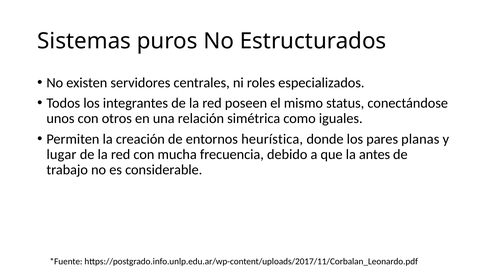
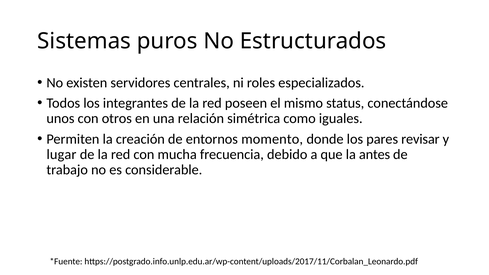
heurística: heurística -> momento
planas: planas -> revisar
